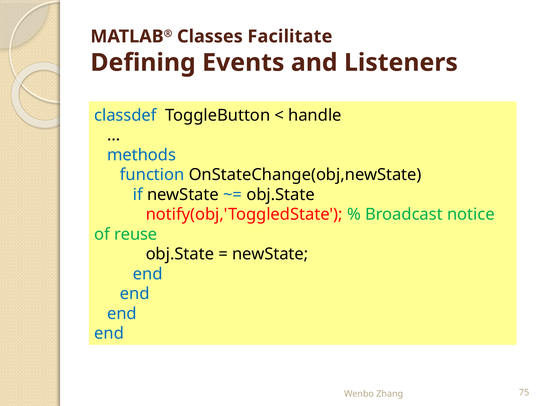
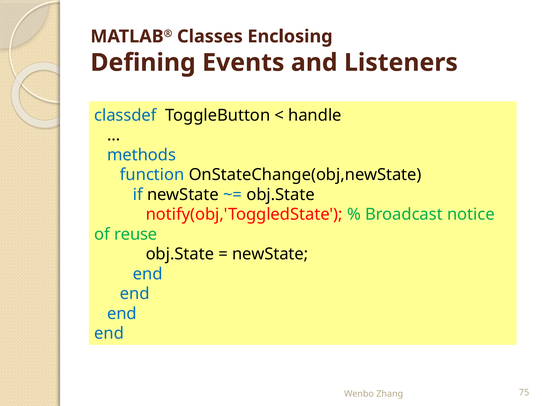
Facilitate: Facilitate -> Enclosing
